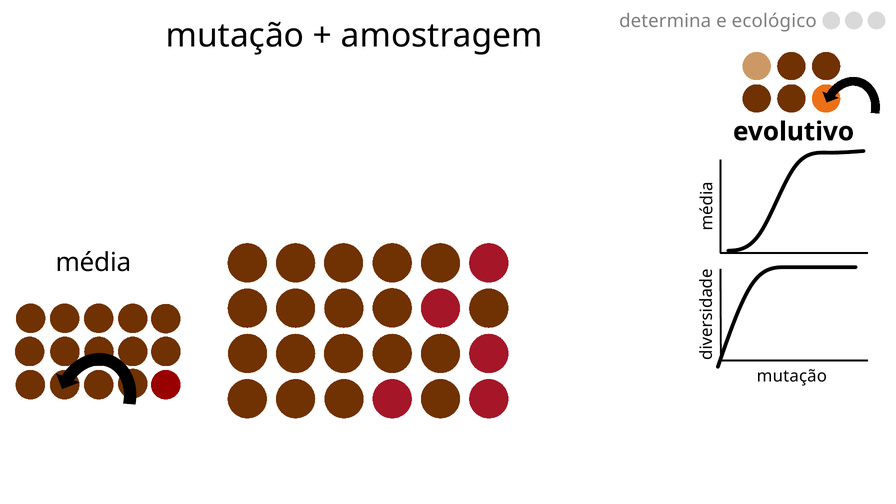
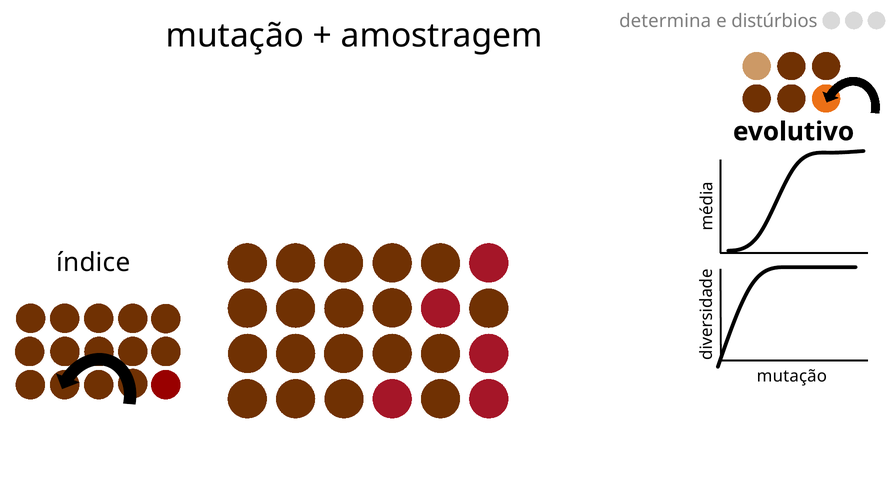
ecológico: ecológico -> distúrbios
média: média -> índice
